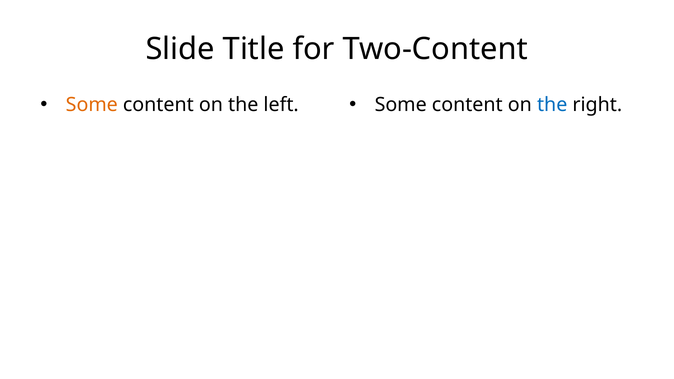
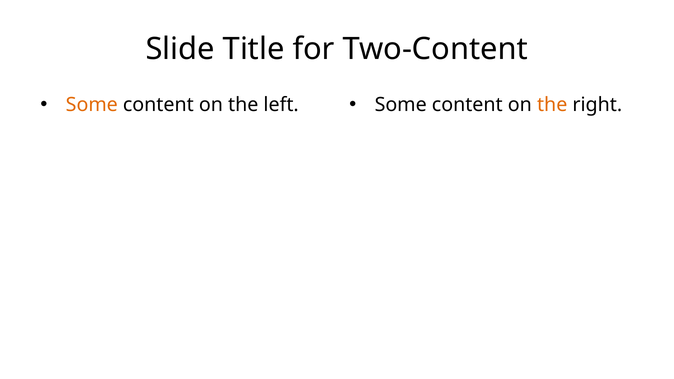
the at (552, 105) colour: blue -> orange
